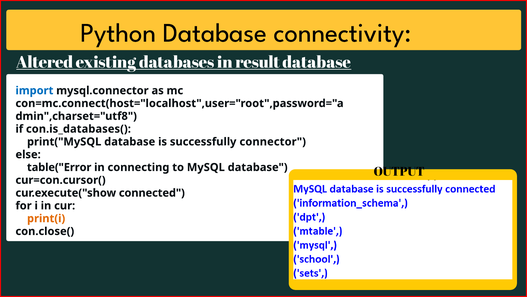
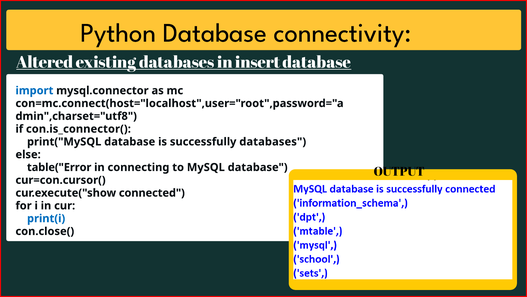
result: result -> insert
con.is_databases(: con.is_databases( -> con.is_connector(
successfully connector: connector -> databases
print(i colour: orange -> blue
